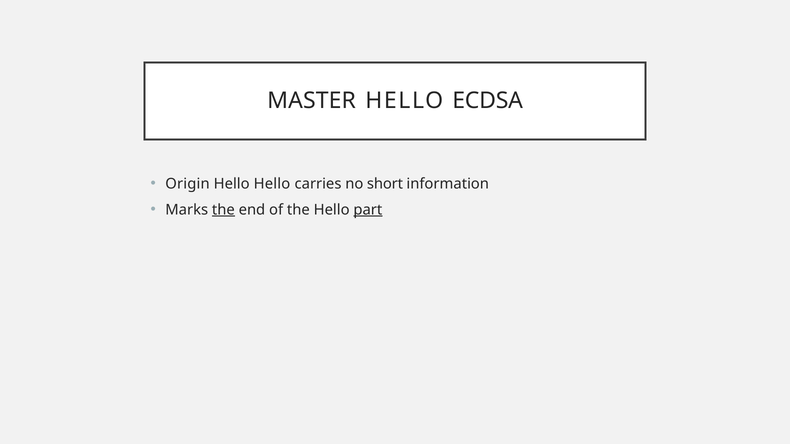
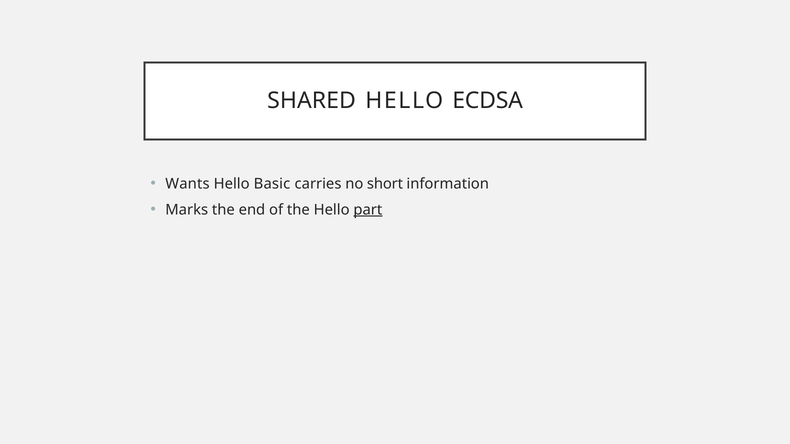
MASTER: MASTER -> SHARED
Origin: Origin -> Wants
Hello Hello: Hello -> Basic
the at (223, 210) underline: present -> none
